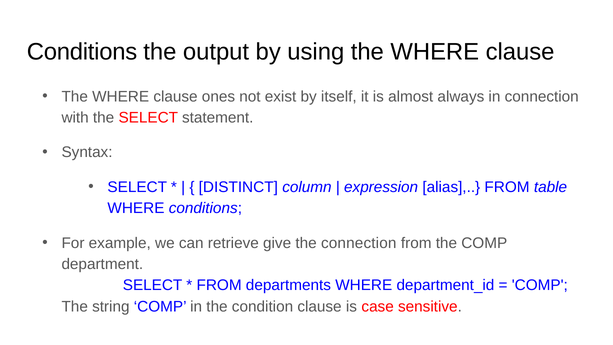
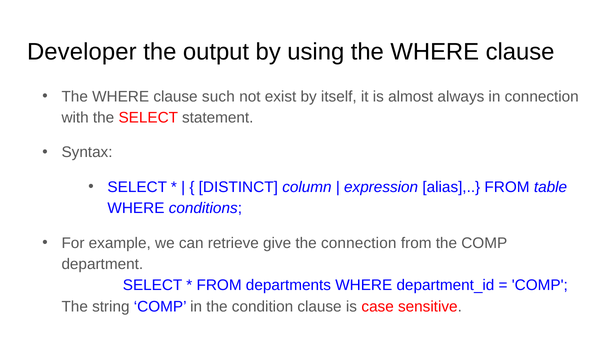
Conditions at (82, 52): Conditions -> Developer
ones: ones -> such
